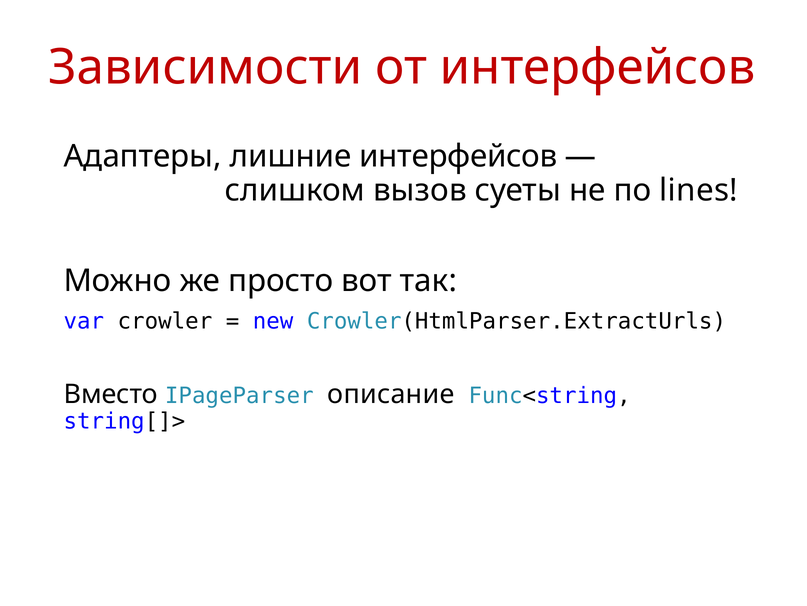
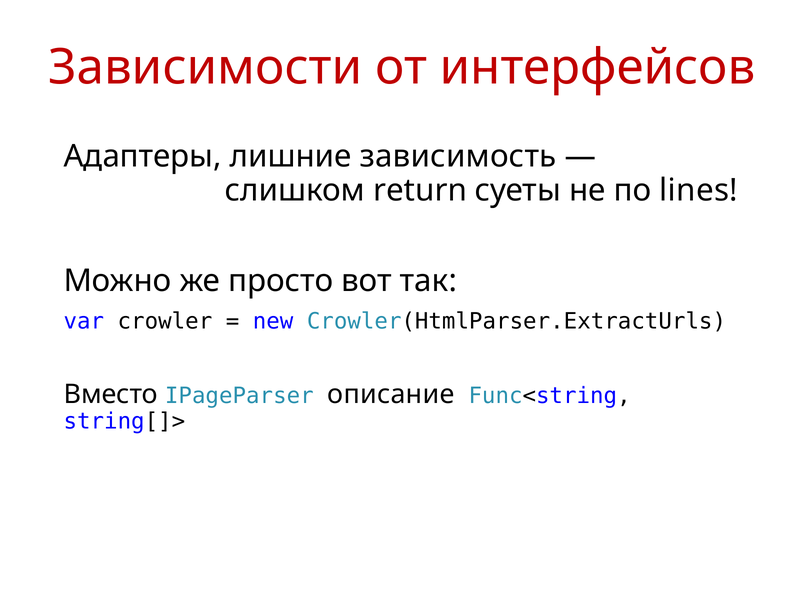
лишние интерфейсов: интерфейсов -> зависимость
вызов: вызов -> return
